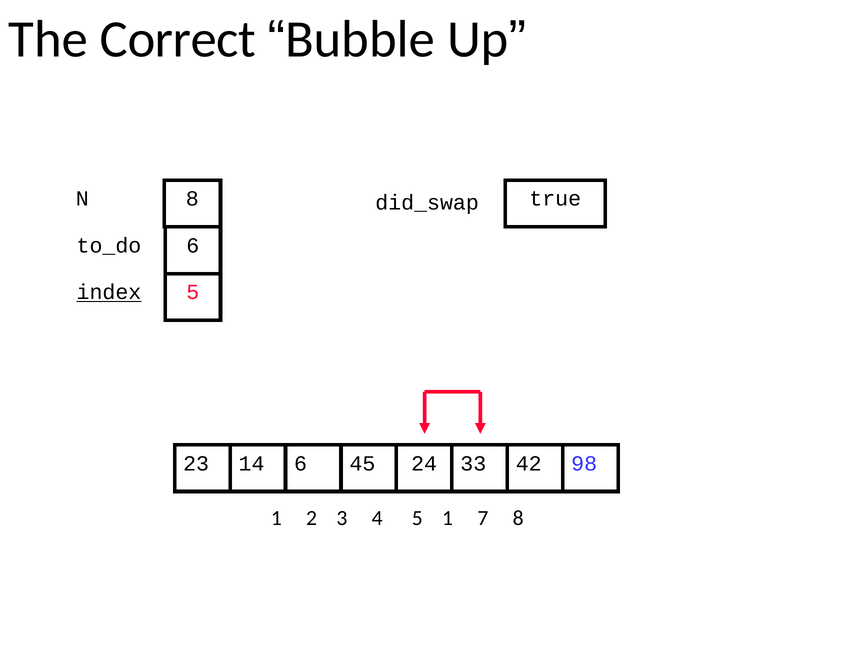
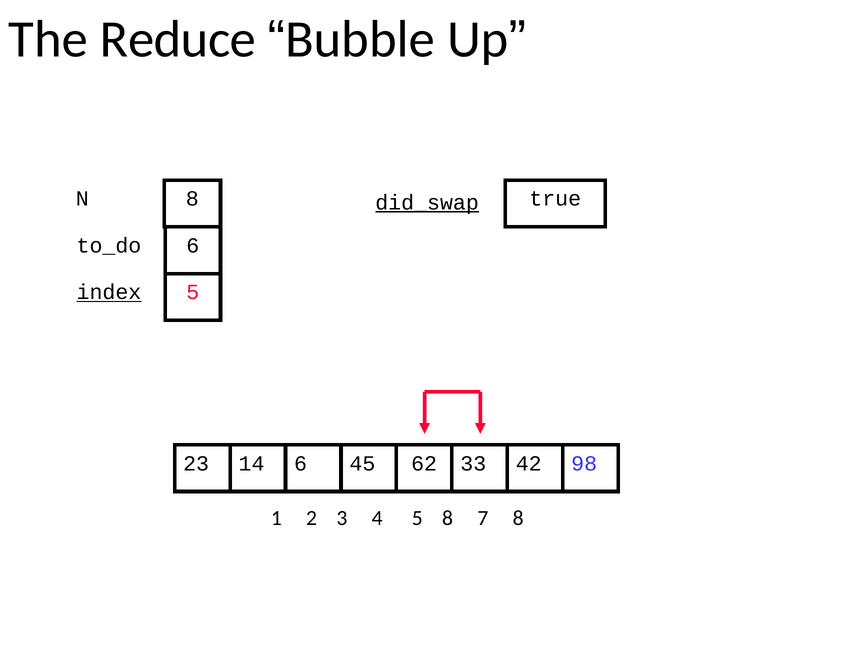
Correct: Correct -> Reduce
did_swap underline: none -> present
24: 24 -> 62
5 1: 1 -> 8
